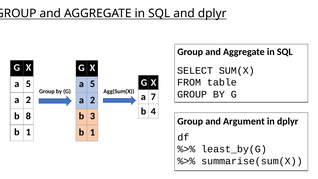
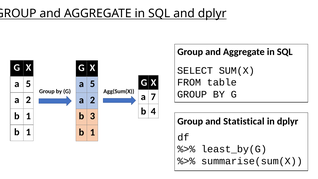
8 at (28, 116): 8 -> 1
Argument: Argument -> Statistical
